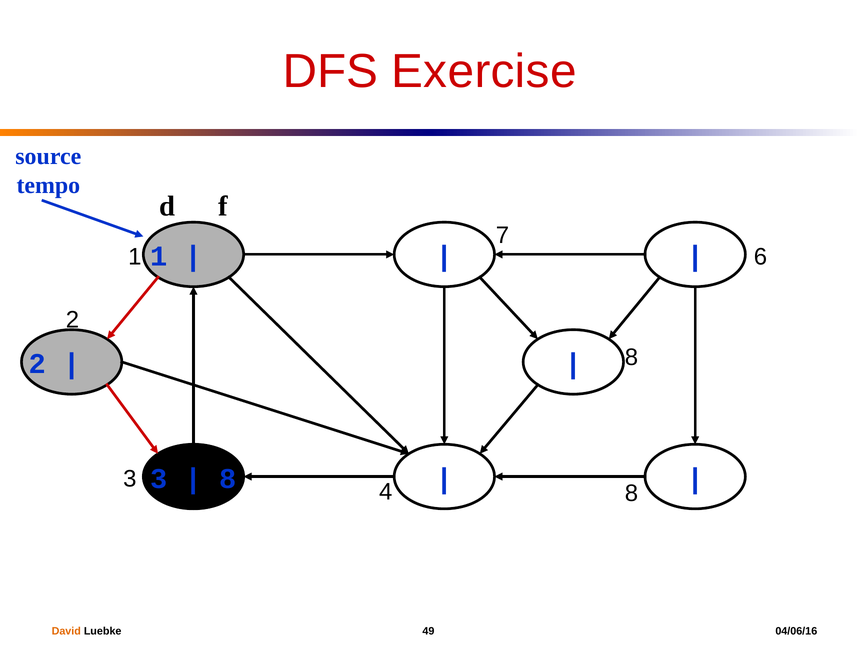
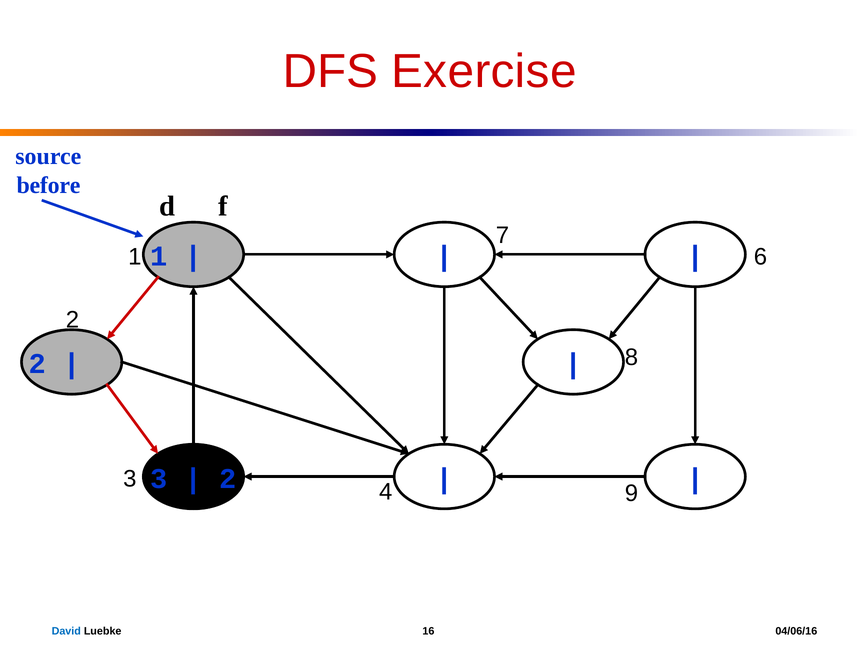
tempo: tempo -> before
8 at (228, 479): 8 -> 2
4 8: 8 -> 9
David colour: orange -> blue
49: 49 -> 16
